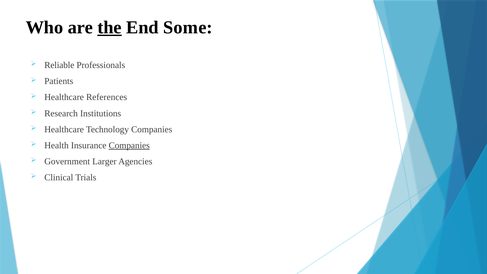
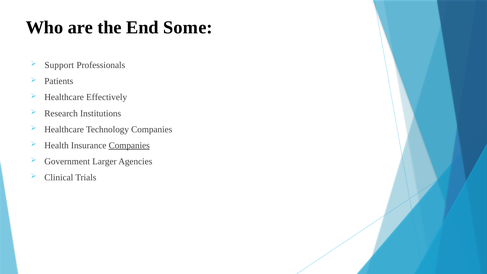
the underline: present -> none
Reliable: Reliable -> Support
References: References -> Effectively
